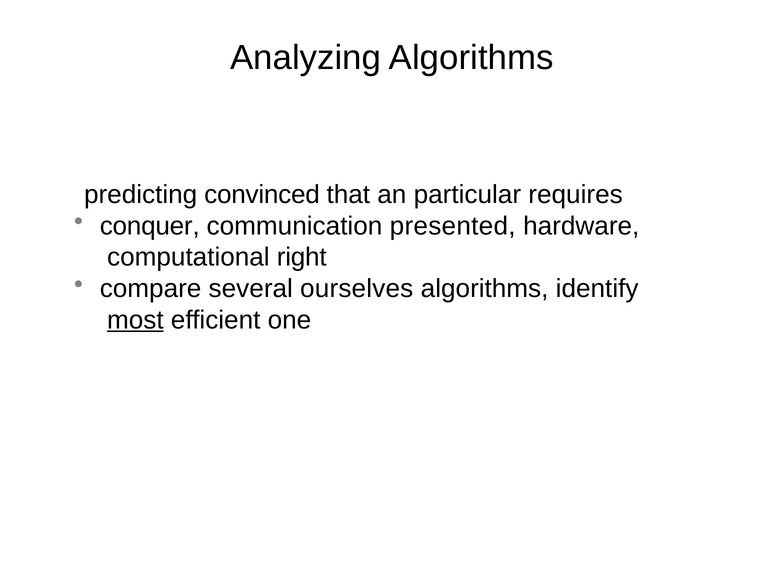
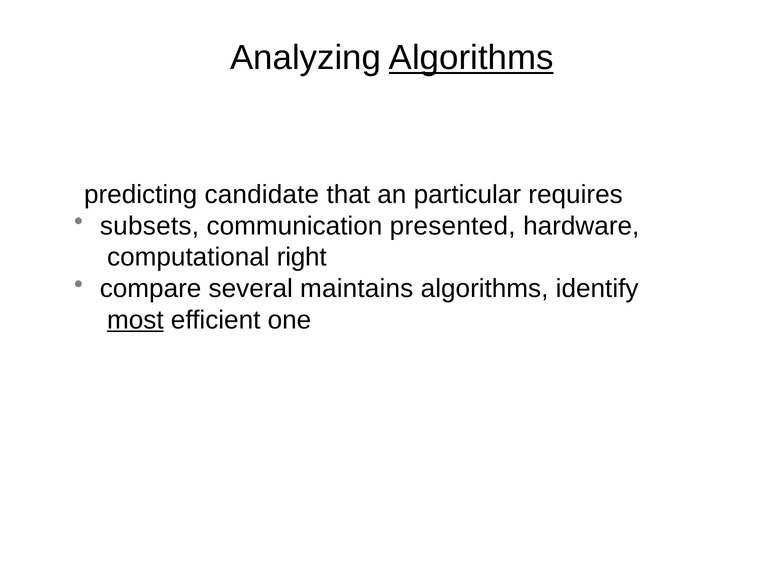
Algorithms at (471, 58) underline: none -> present
convinced: convinced -> candidate
conquer: conquer -> subsets
ourselves: ourselves -> maintains
